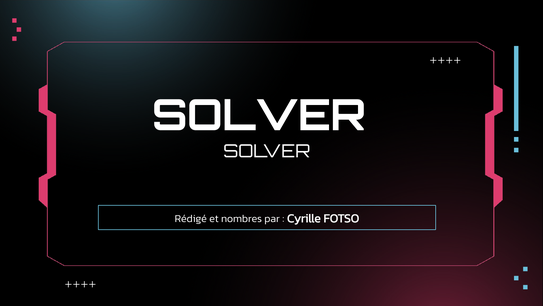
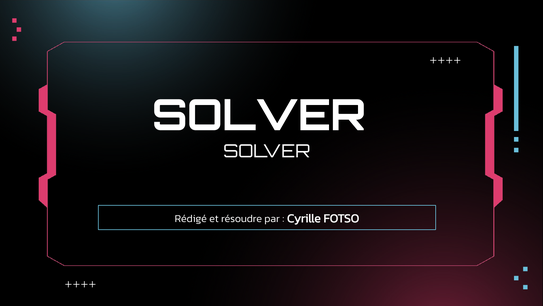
nombres: nombres -> résoudre
